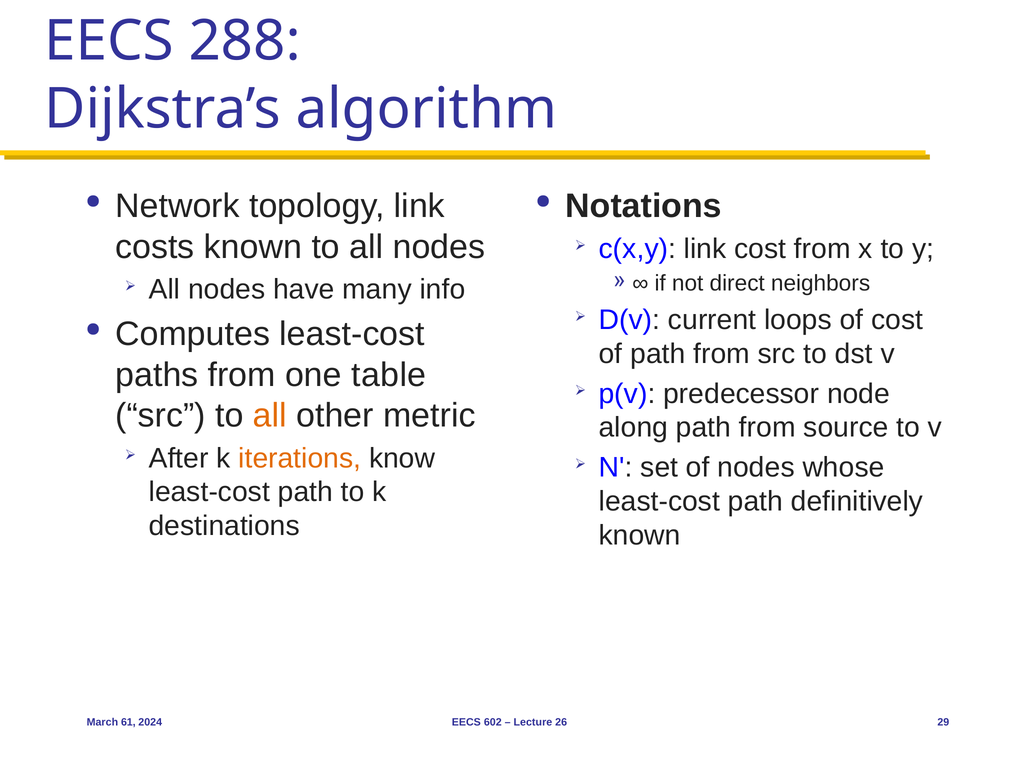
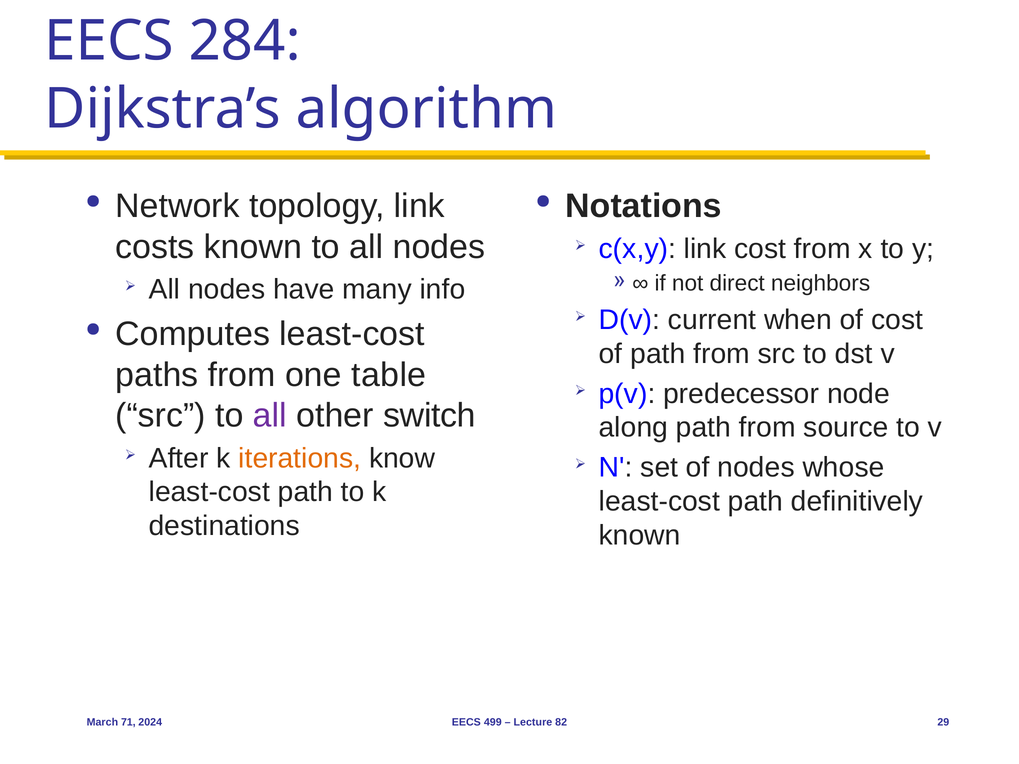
288: 288 -> 284
loops: loops -> when
all at (270, 416) colour: orange -> purple
metric: metric -> switch
61: 61 -> 71
602: 602 -> 499
26: 26 -> 82
